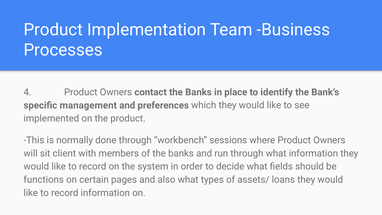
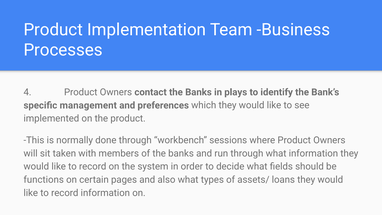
place: place -> plays
client: client -> taken
